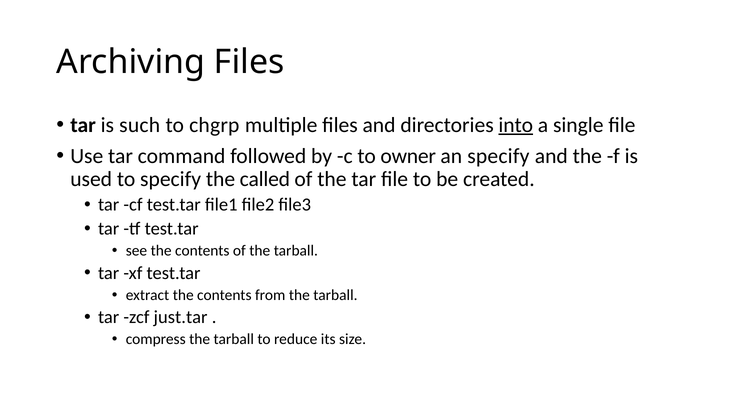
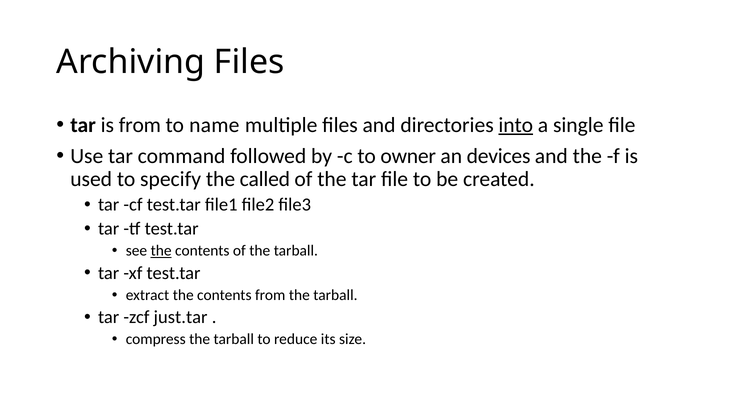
is such: such -> from
chgrp: chgrp -> name
an specify: specify -> devices
the at (161, 251) underline: none -> present
